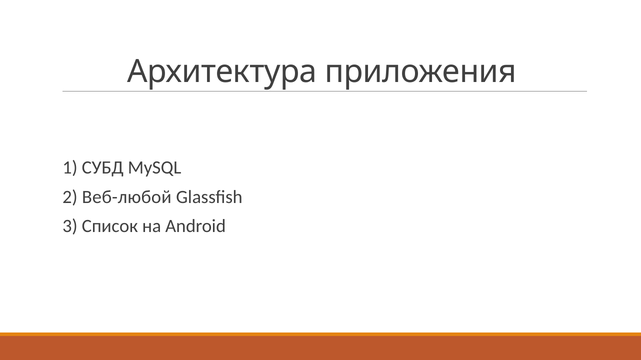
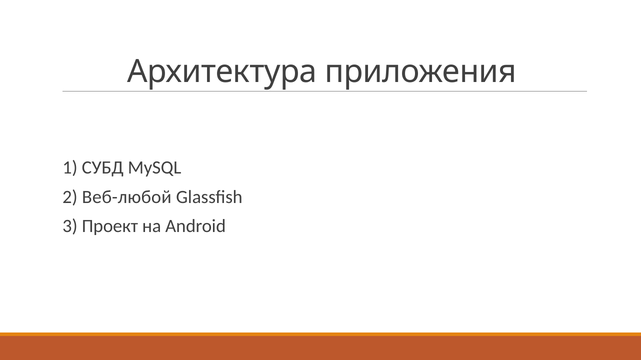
Список: Список -> Проект
